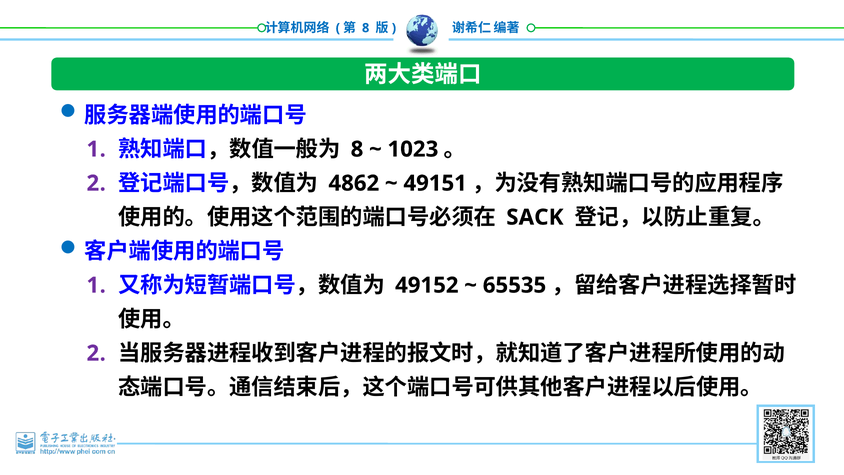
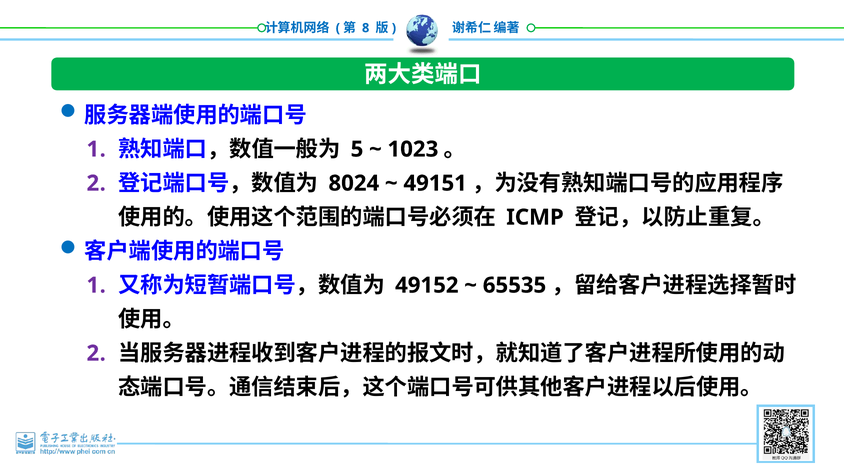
8 at (357, 149): 8 -> 5
4862: 4862 -> 8024
SACK: SACK -> ICMP
